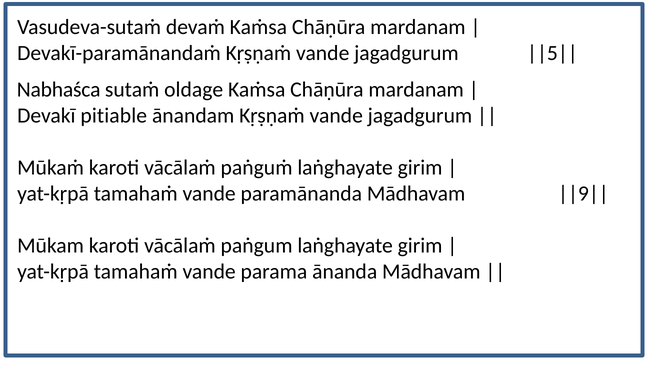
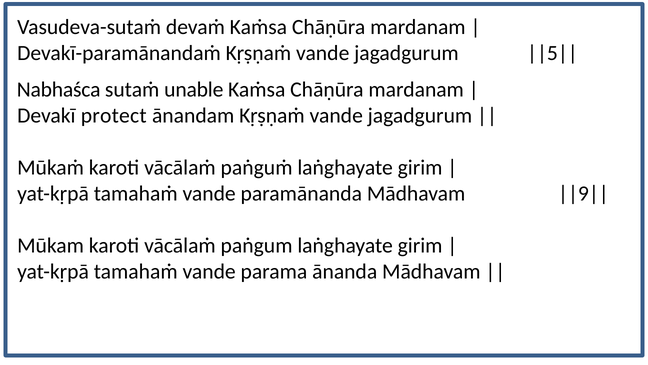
oldage: oldage -> unable
pitiable: pitiable -> protect
